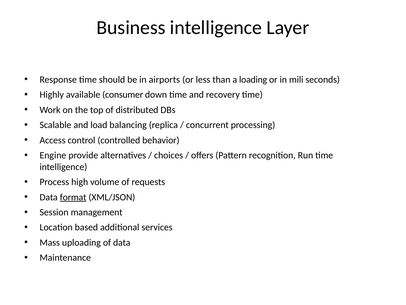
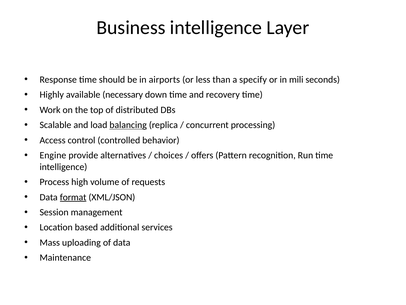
loading: loading -> specify
consumer: consumer -> necessary
balancing underline: none -> present
